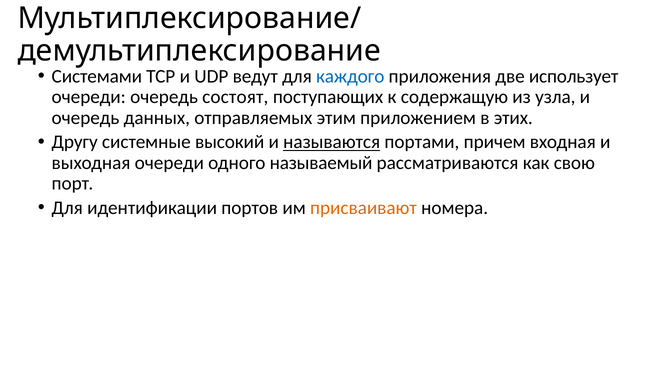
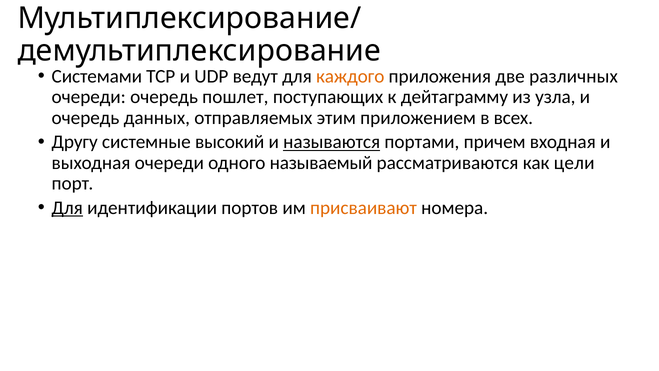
каждого colour: blue -> orange
использует: использует -> различных
состоят: состоят -> пошлет
содержащую: содержащую -> дейтаграмму
этих: этих -> всех
свою: свою -> цели
Для at (67, 208) underline: none -> present
